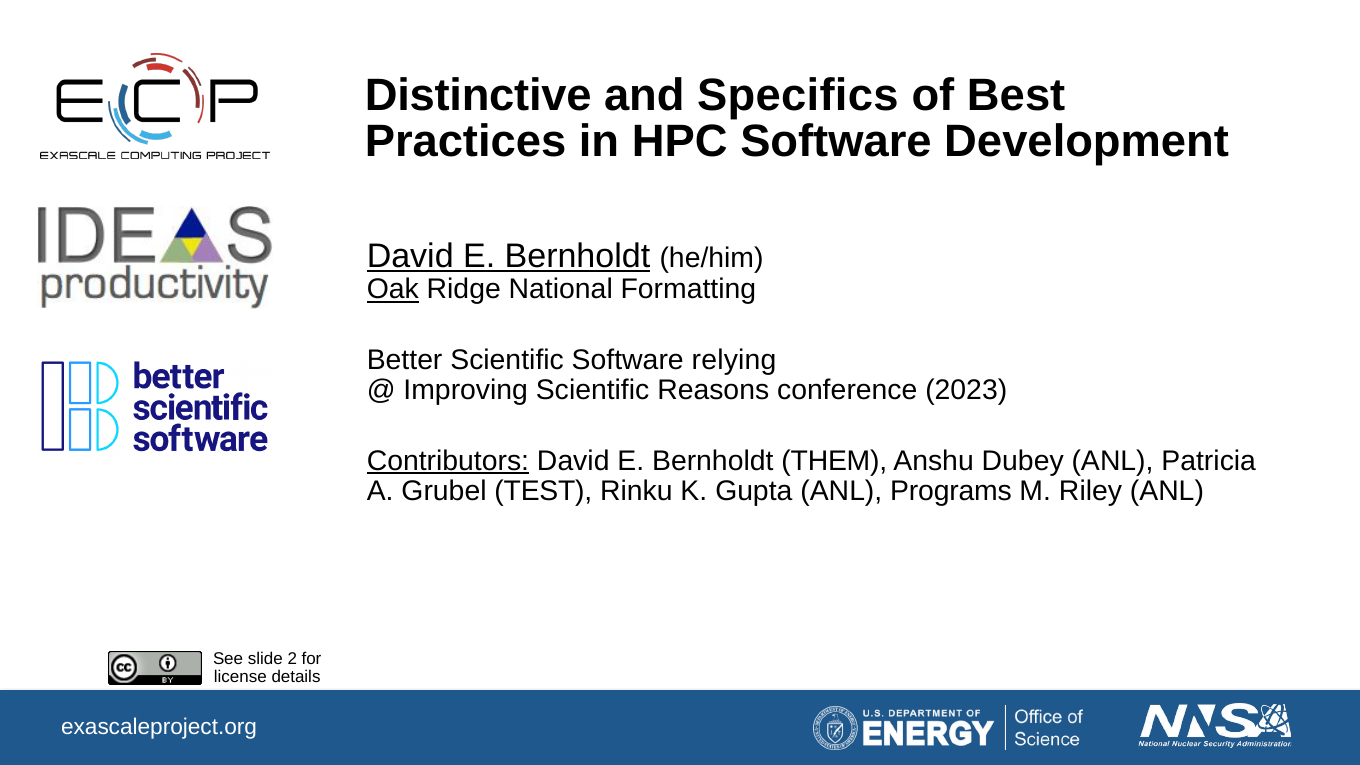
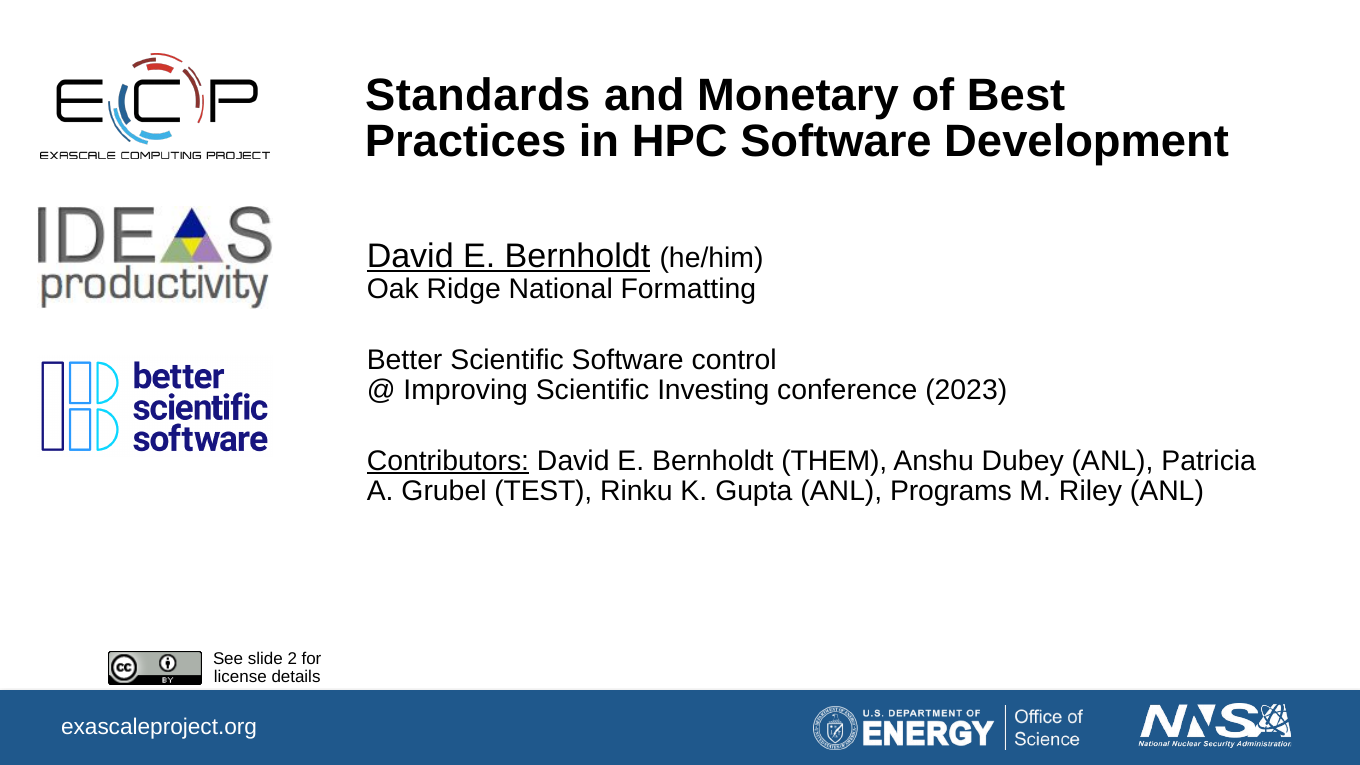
Distinctive: Distinctive -> Standards
Specifics: Specifics -> Monetary
Oak underline: present -> none
relying: relying -> control
Reasons: Reasons -> Investing
